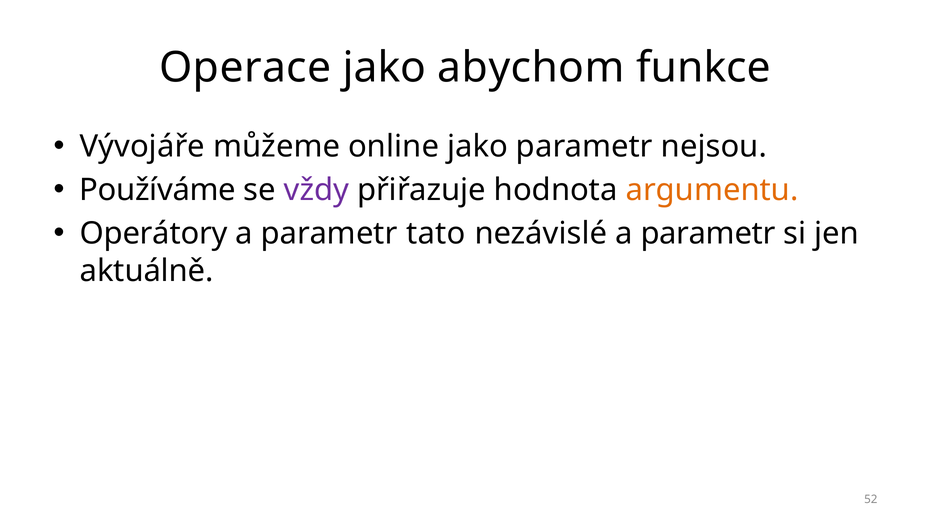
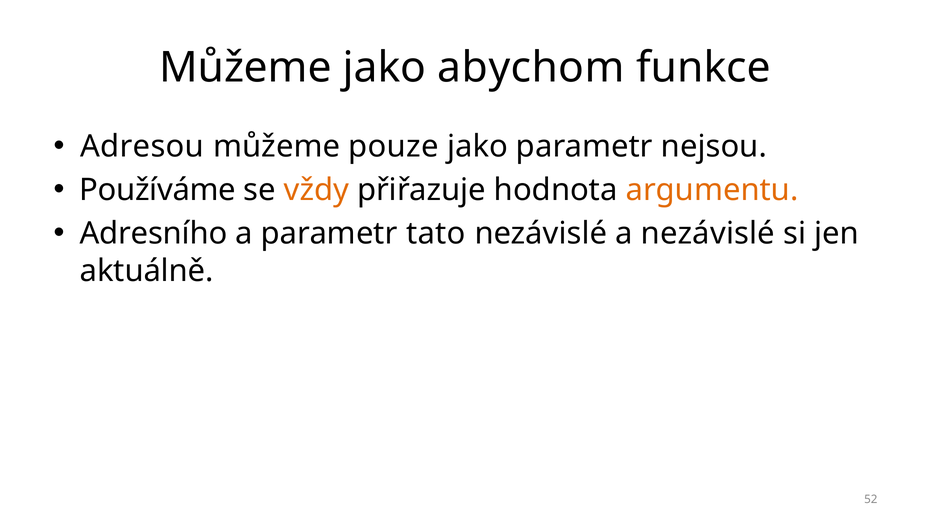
Operace at (245, 68): Operace -> Můžeme
Vývojáře: Vývojáře -> Adresou
online: online -> pouze
vždy colour: purple -> orange
Operátory: Operátory -> Adresního
nezávislé a parametr: parametr -> nezávislé
